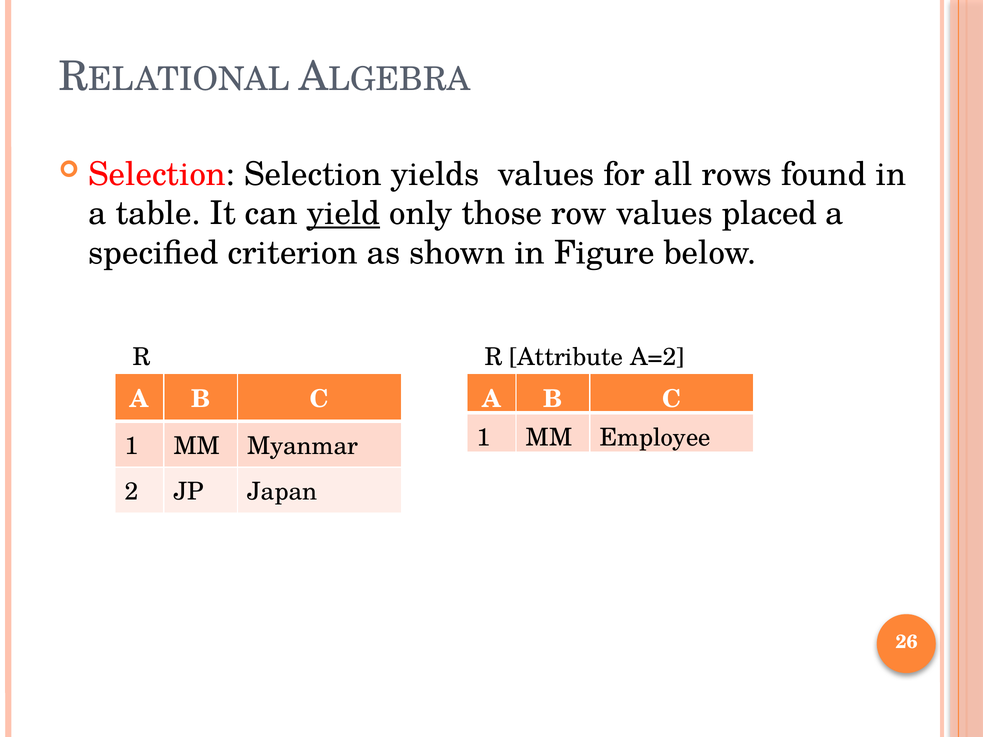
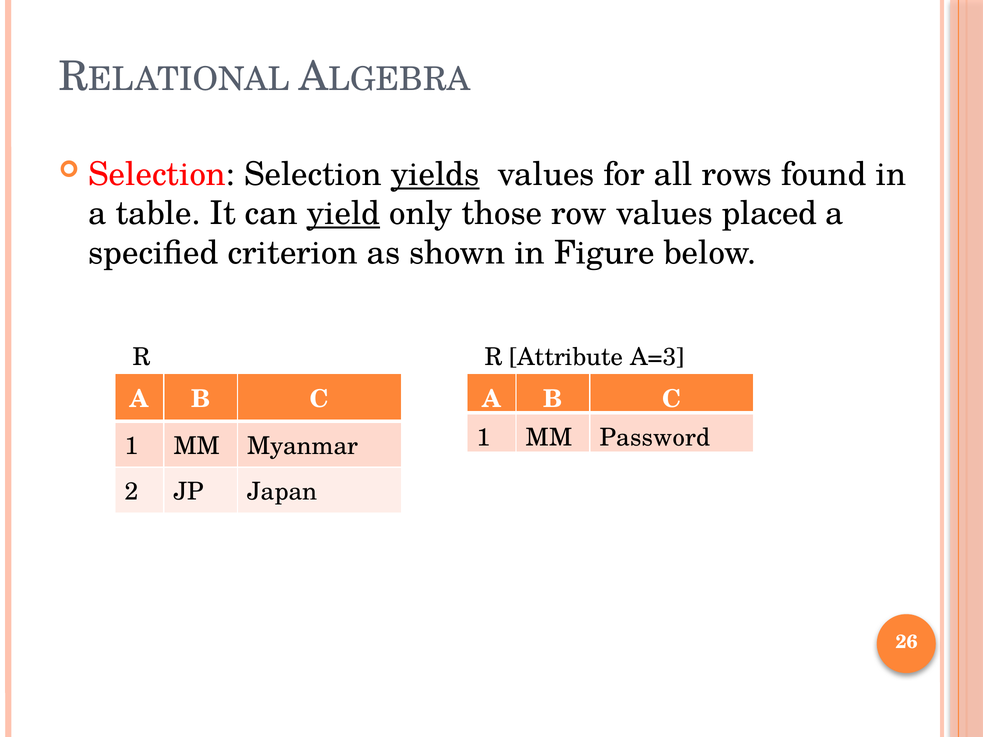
yields underline: none -> present
A=2: A=2 -> A=3
Employee: Employee -> Password
